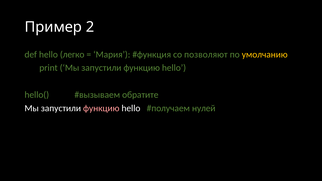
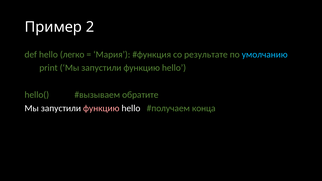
позволяют: позволяют -> результате
умолчанию colour: yellow -> light blue
нулей: нулей -> конца
